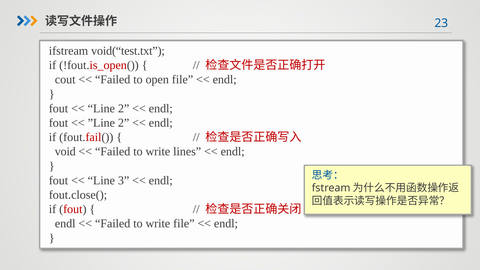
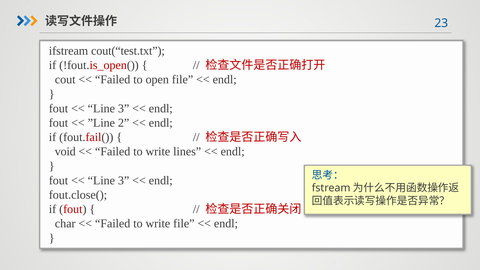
void(“test.txt: void(“test.txt -> cout(“test.txt
2 at (124, 108): 2 -> 3
endl at (65, 224): endl -> char
